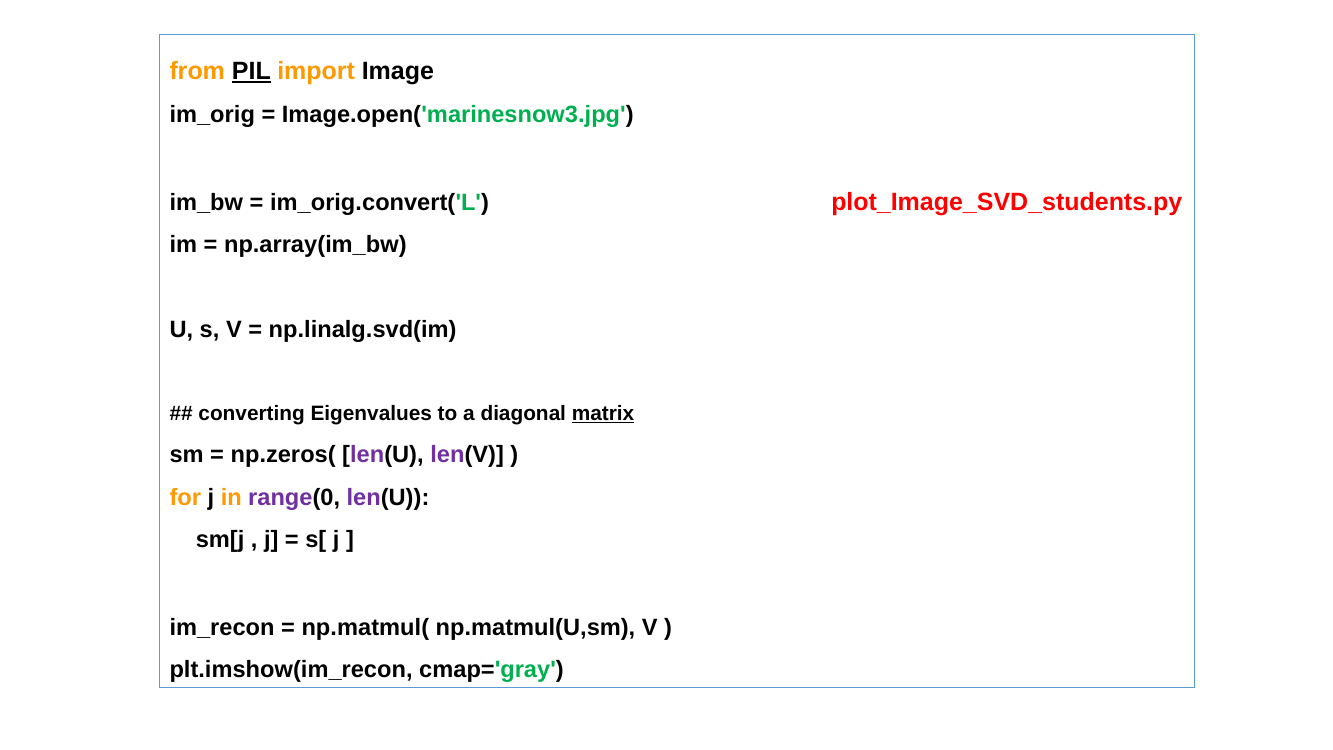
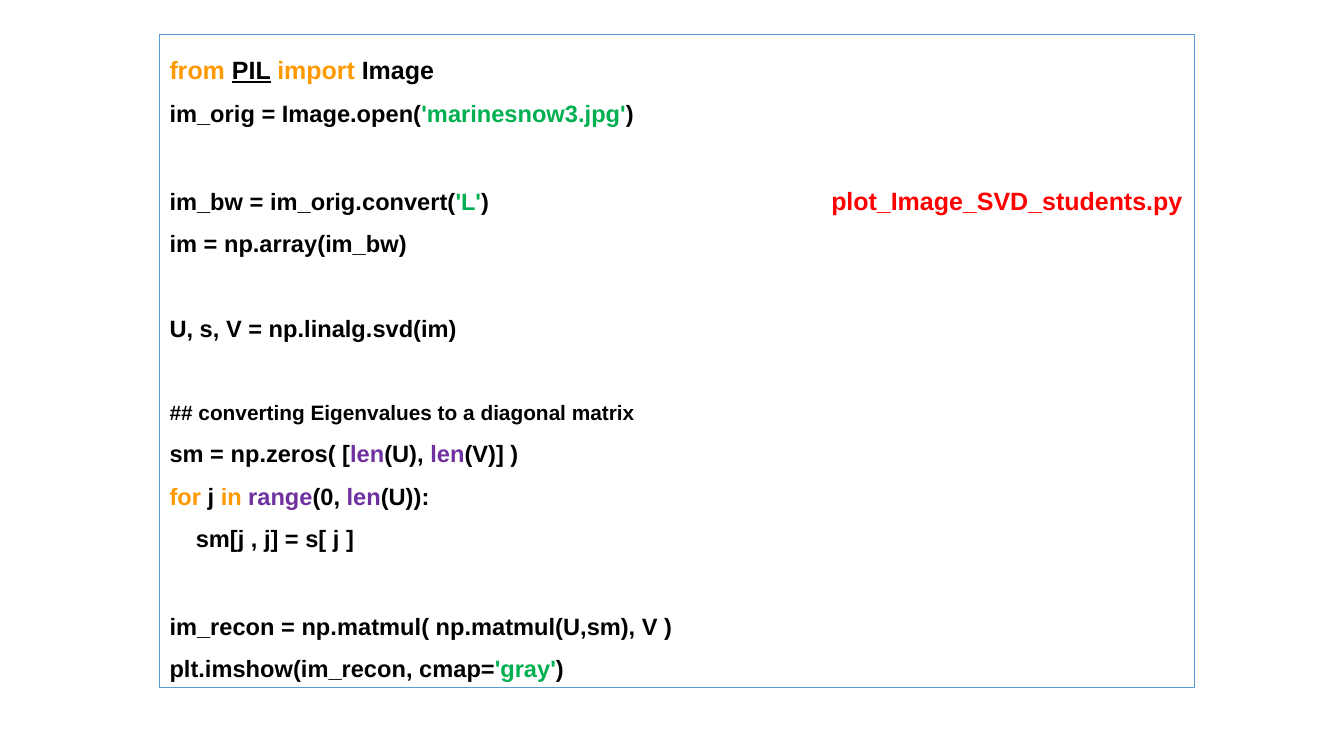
matrix underline: present -> none
